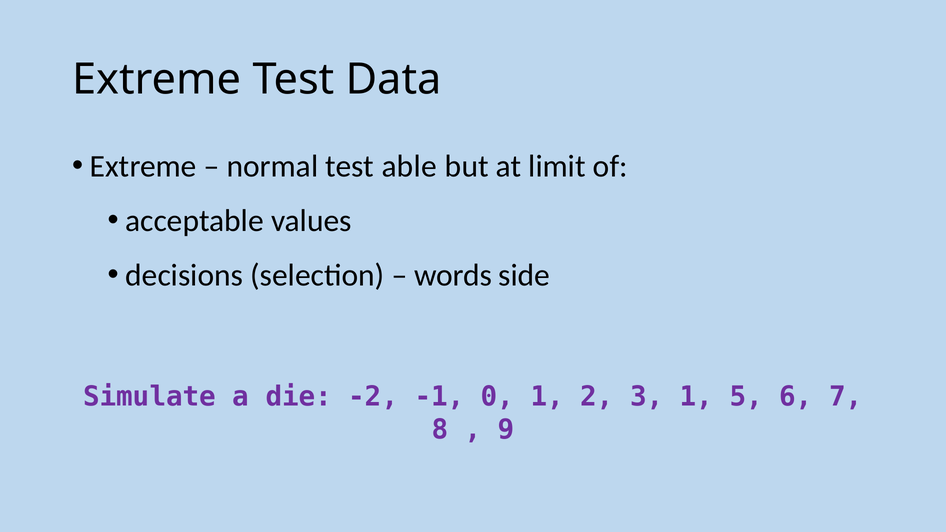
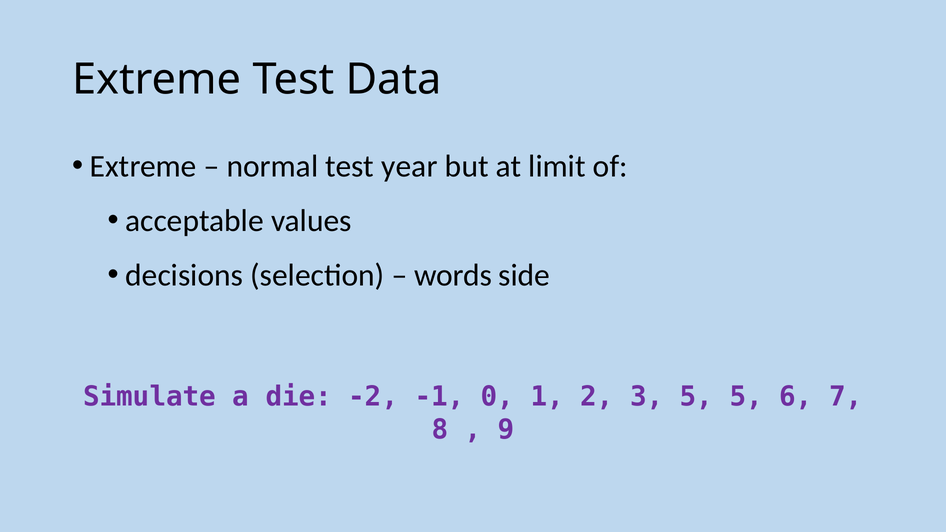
able: able -> year
3 1: 1 -> 5
